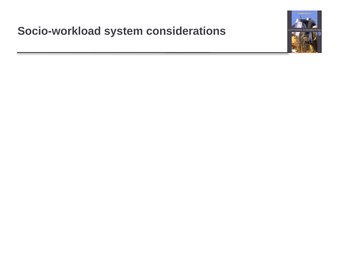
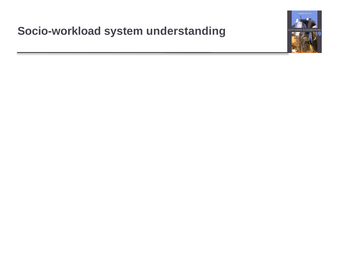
considerations: considerations -> understanding
